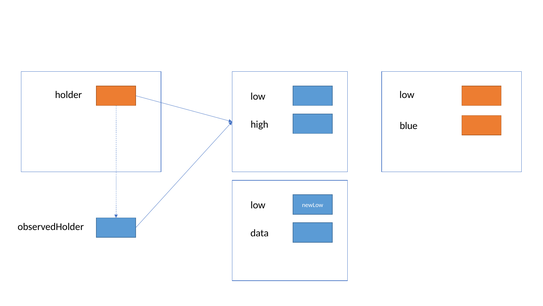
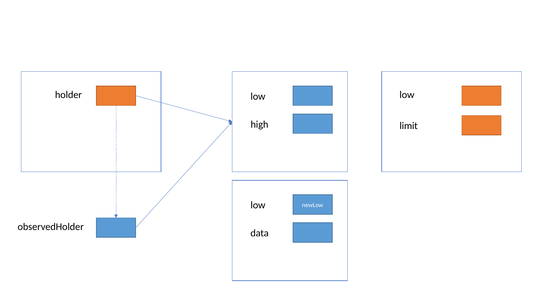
blue: blue -> limit
